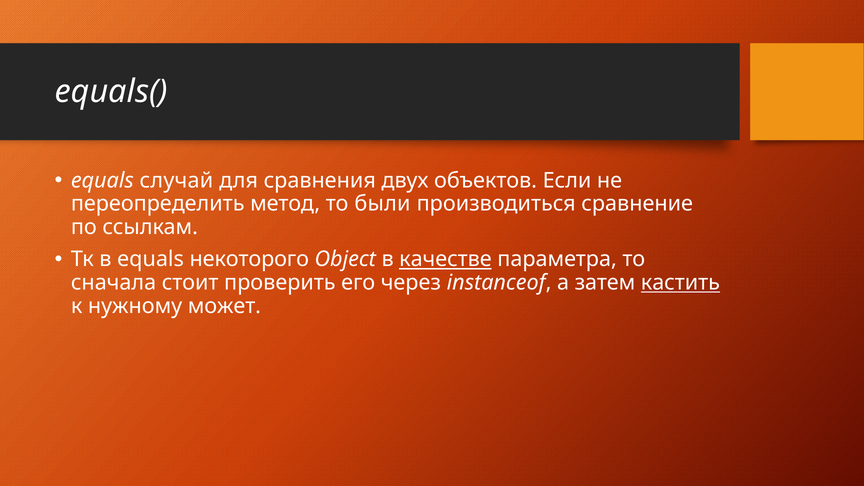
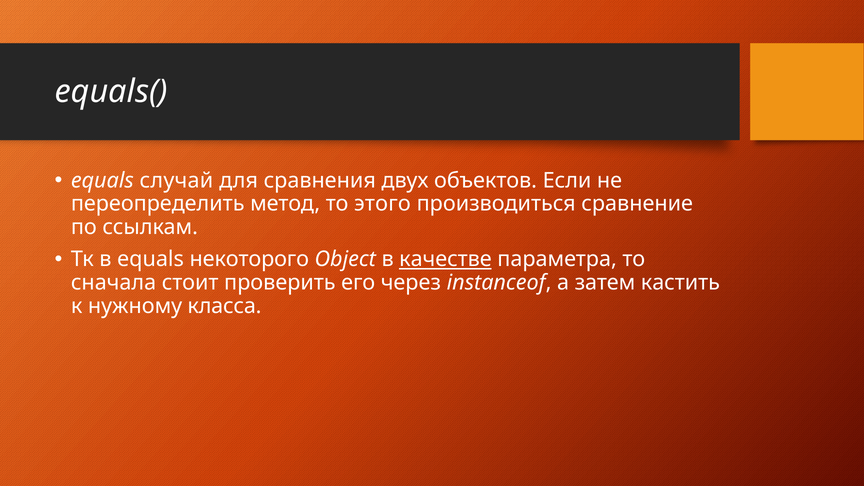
были: были -> этого
кастить underline: present -> none
может: может -> класса
